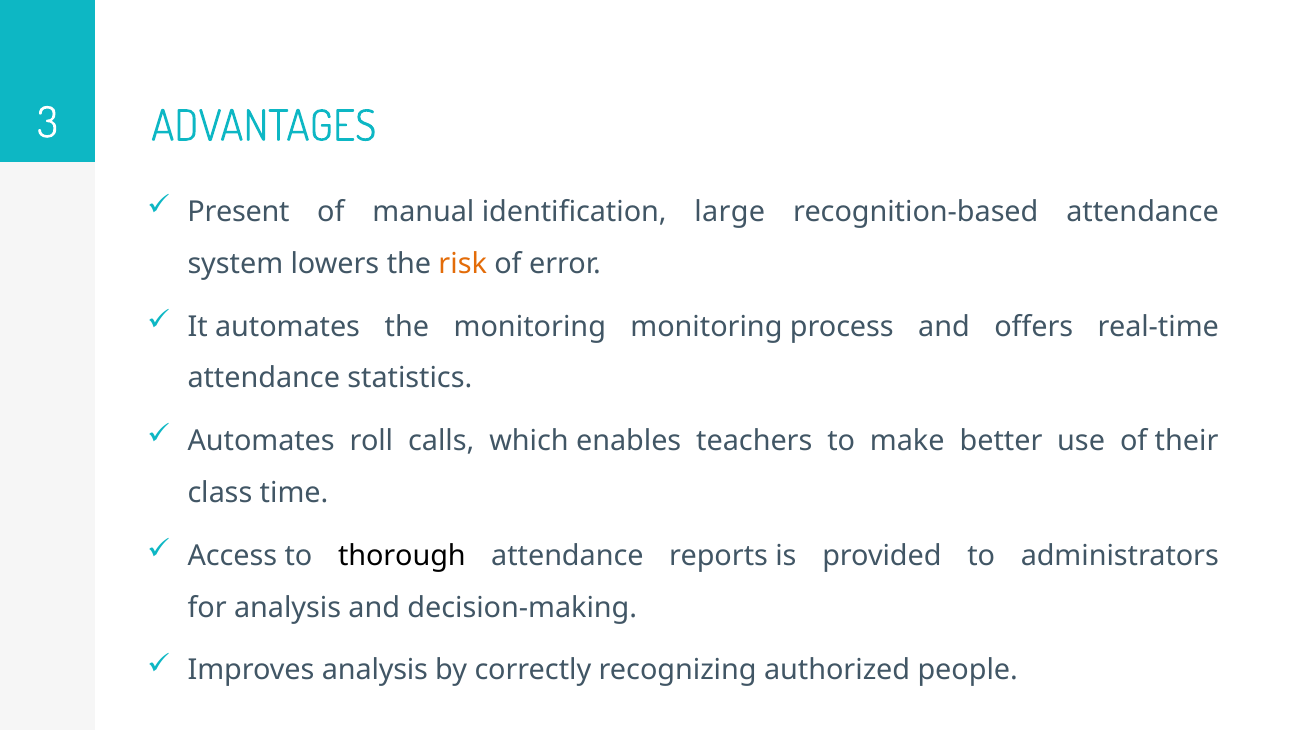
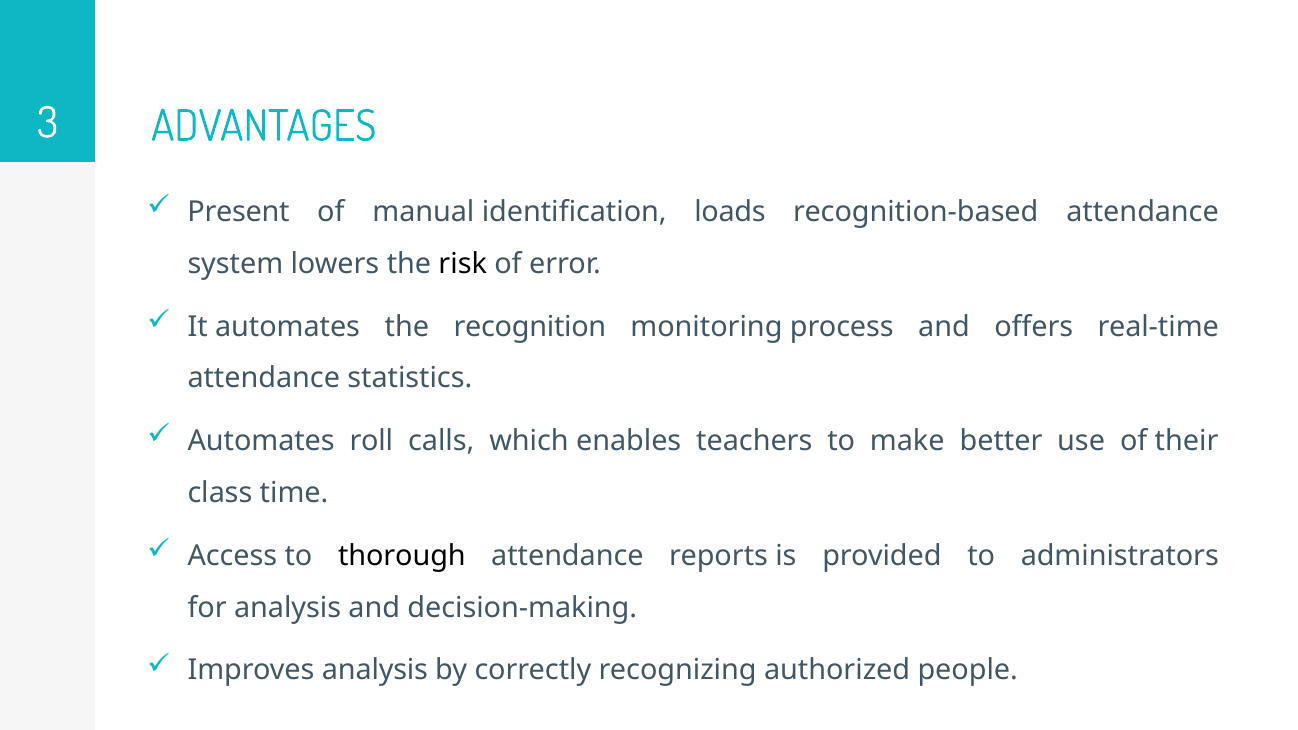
large: large -> loads
risk colour: orange -> black
the monitoring: monitoring -> recognition
